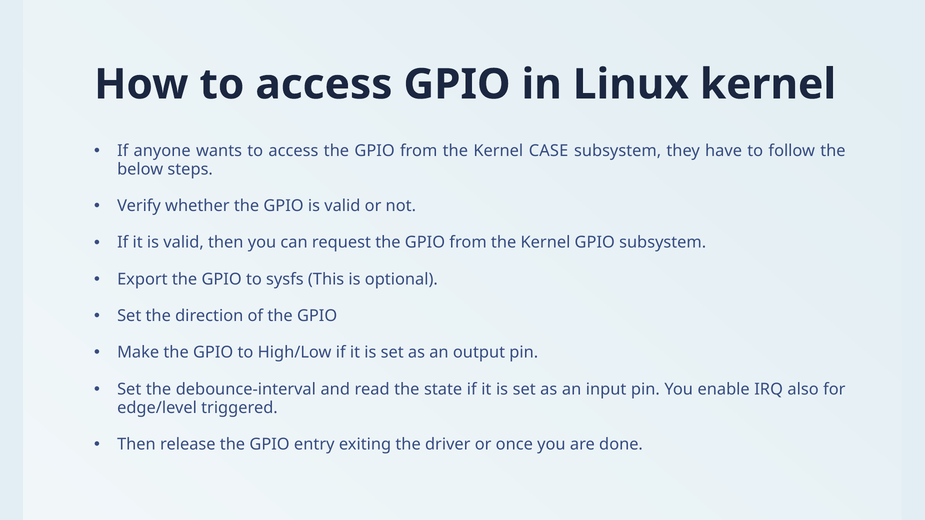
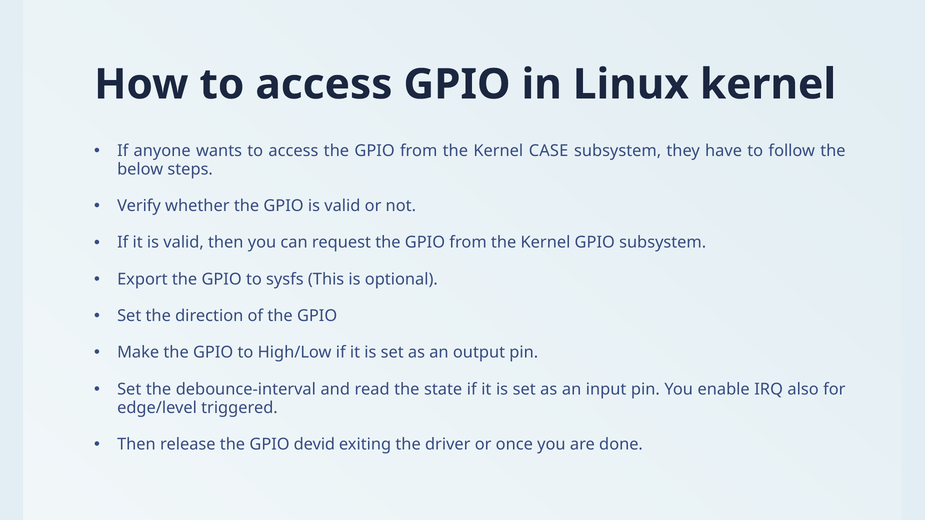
entry: entry -> devid
